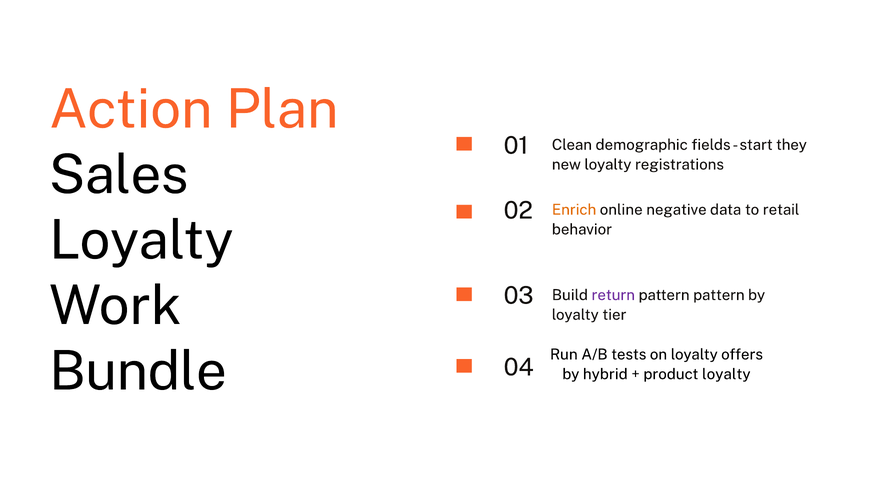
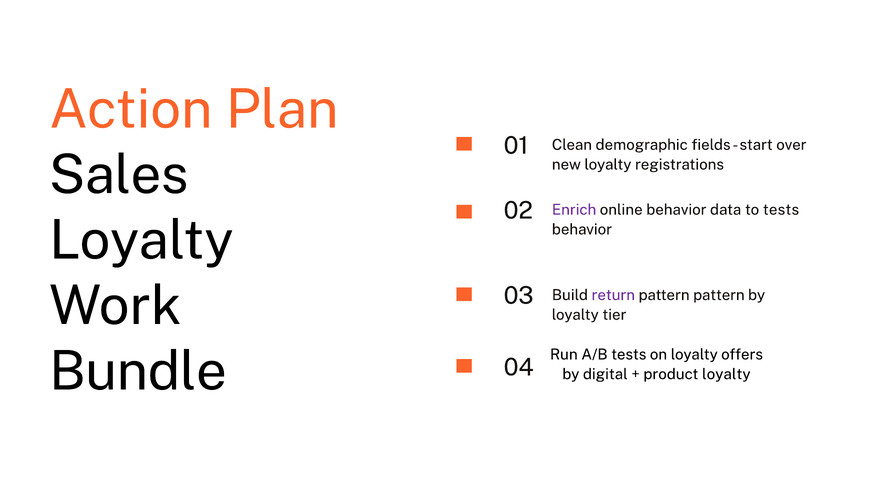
they: they -> over
Enrich colour: orange -> purple
online negative: negative -> behavior
to retail: retail -> tests
hybrid: hybrid -> digital
